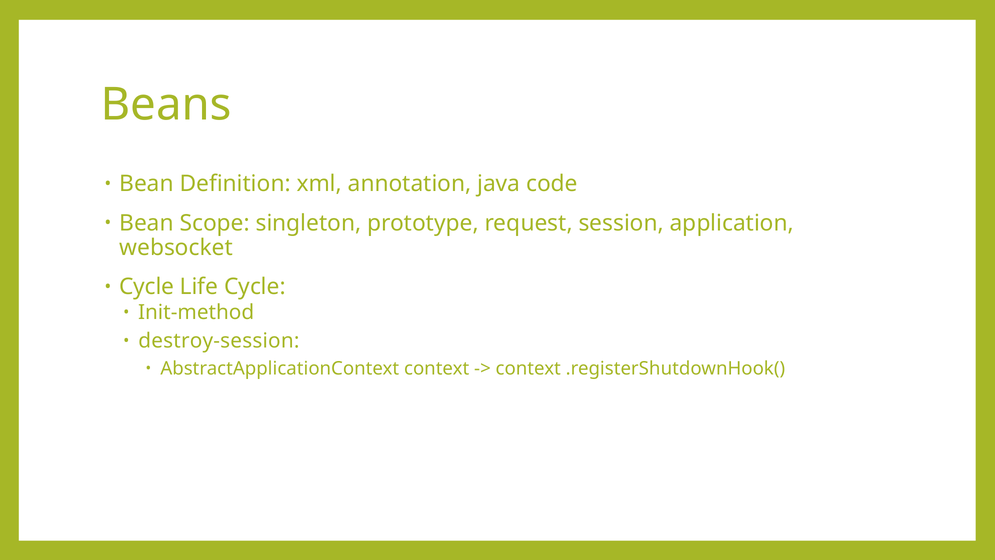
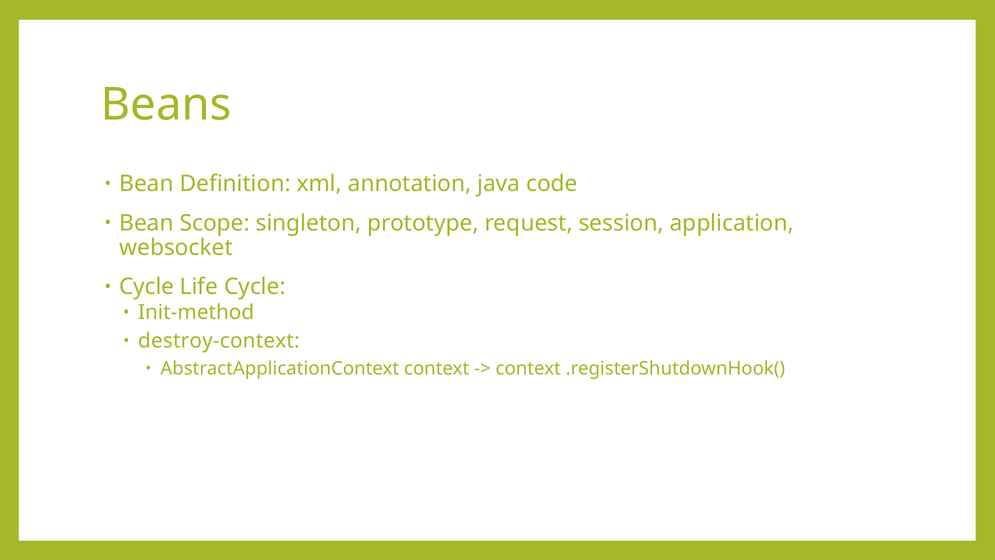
destroy-session: destroy-session -> destroy-context
